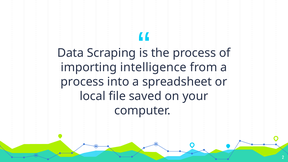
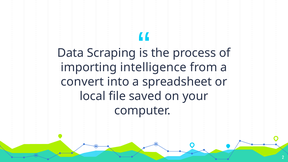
process at (82, 82): process -> convert
